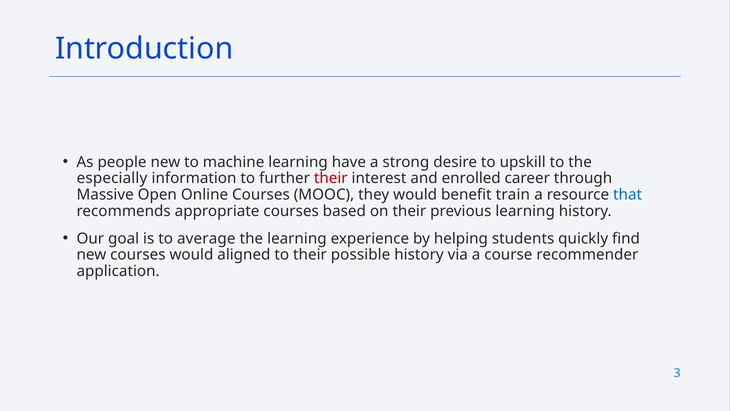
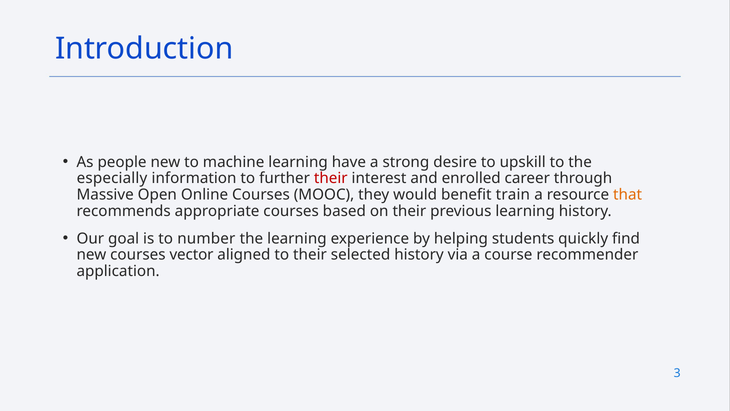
that colour: blue -> orange
average: average -> number
courses would: would -> vector
possible: possible -> selected
